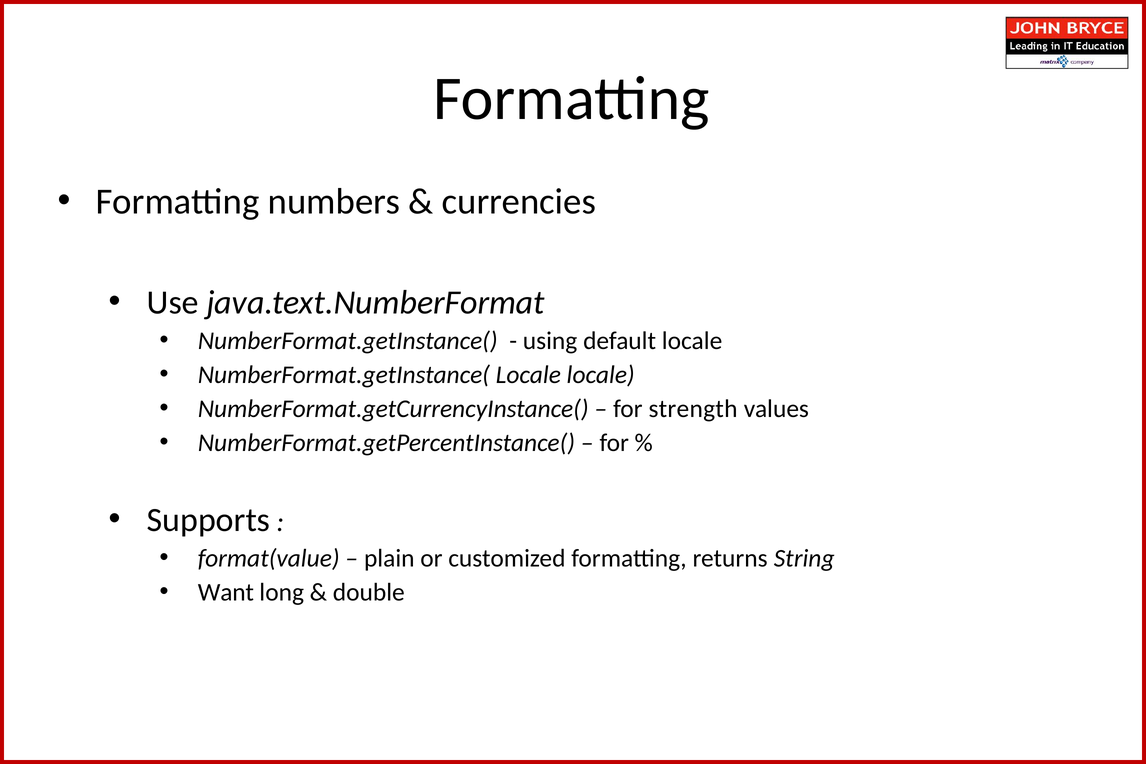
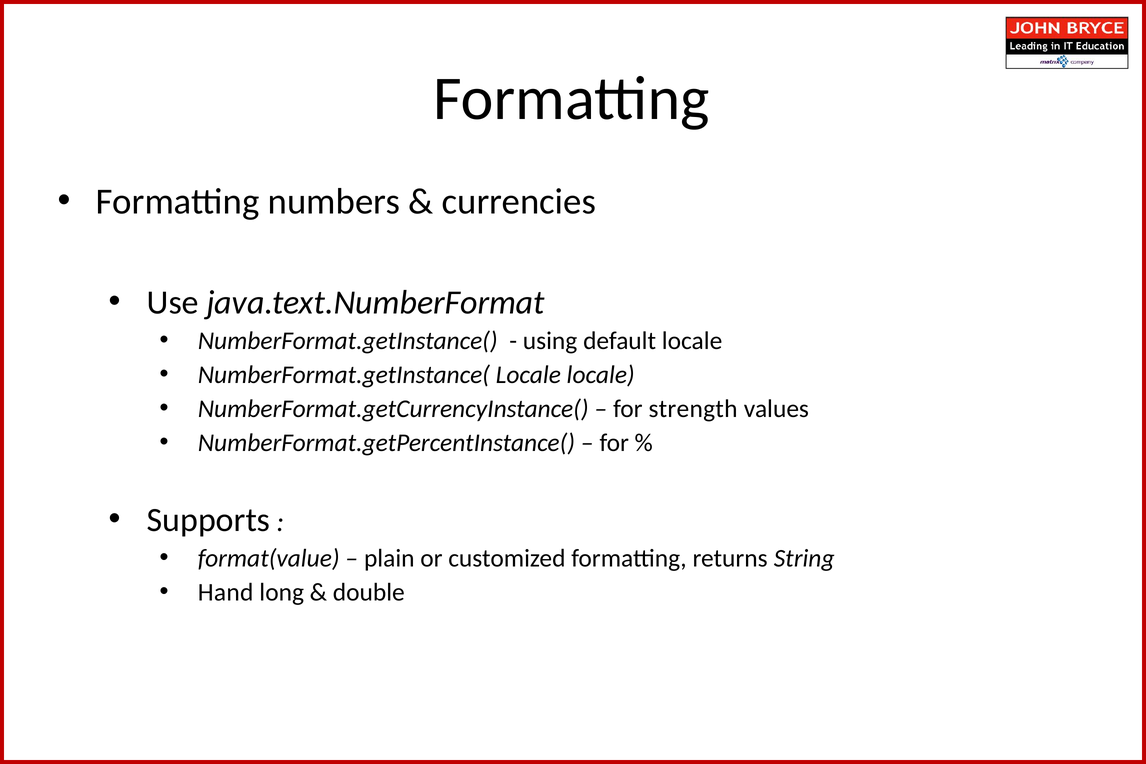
Want: Want -> Hand
